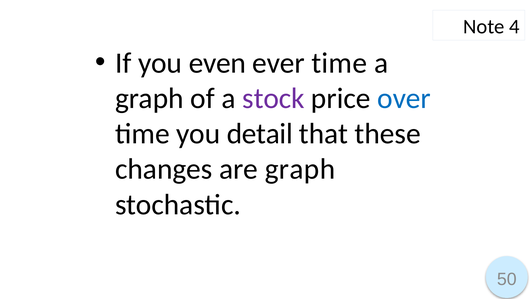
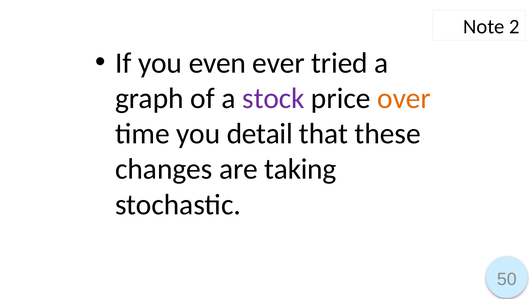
4: 4 -> 2
ever time: time -> tried
over colour: blue -> orange
are graph: graph -> taking
